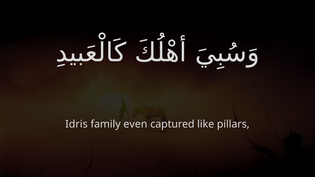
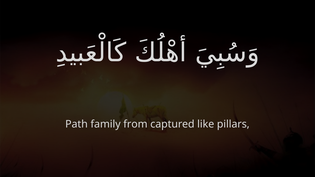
Idris: Idris -> Path
even: even -> from
